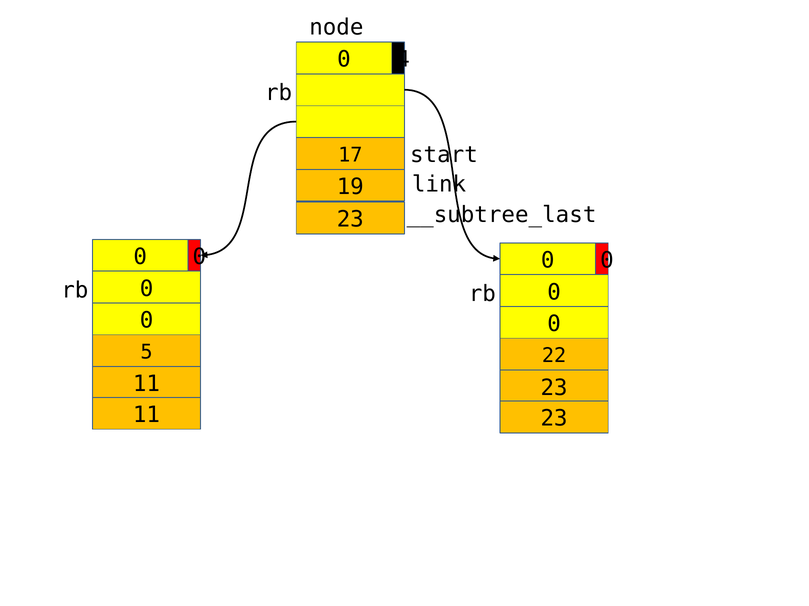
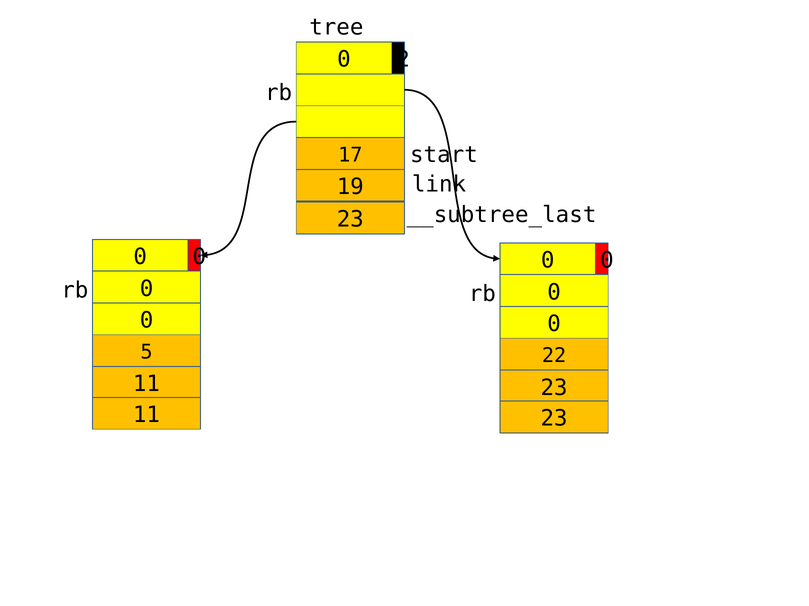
node: node -> tree
4: 4 -> 2
